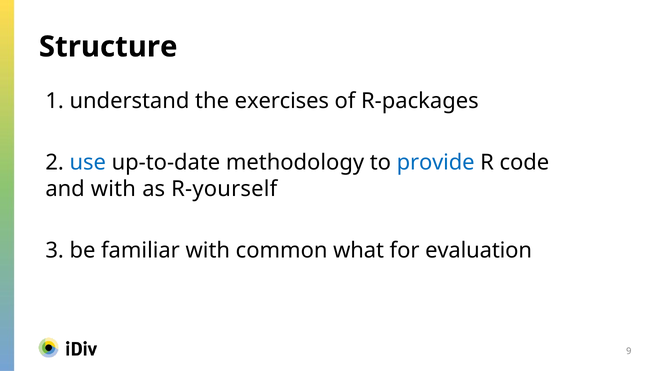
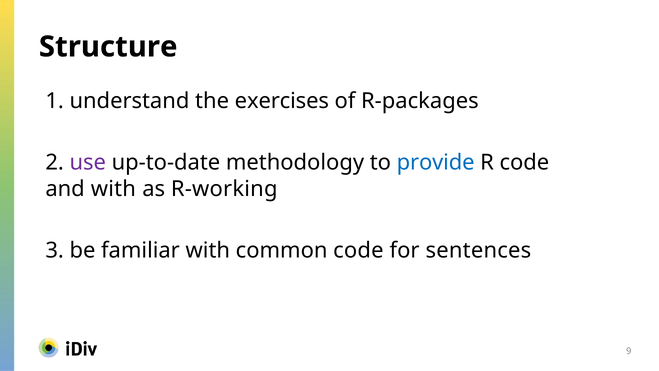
use colour: blue -> purple
R-yourself: R-yourself -> R-working
common what: what -> code
evaluation: evaluation -> sentences
